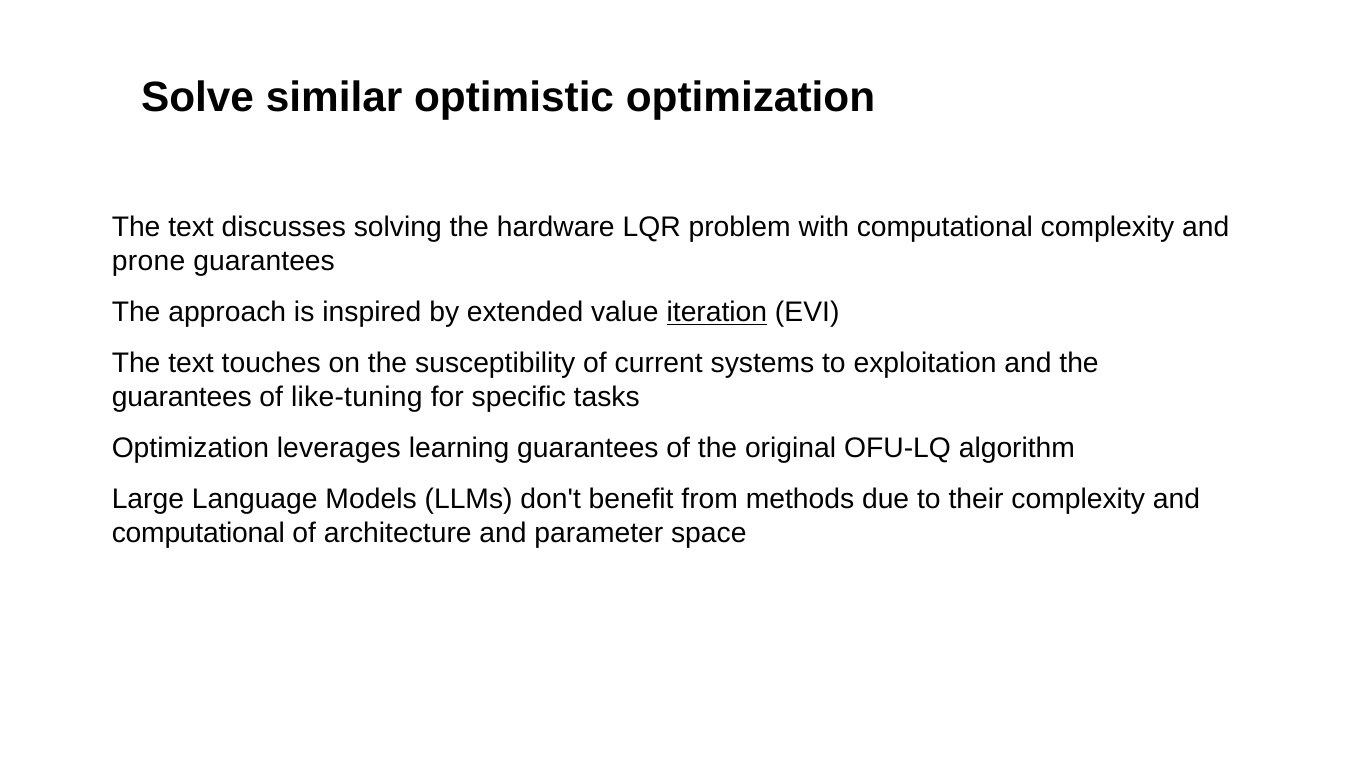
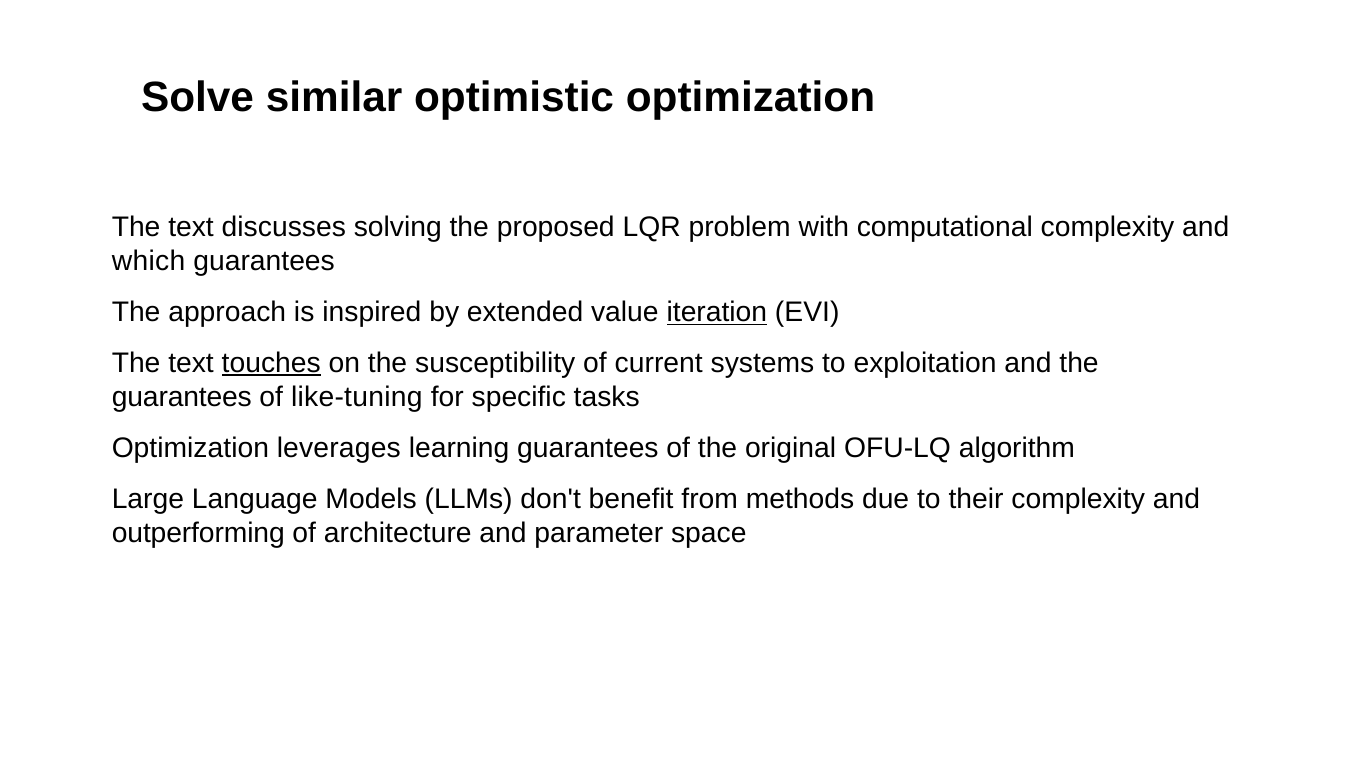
hardware: hardware -> proposed
prone: prone -> which
touches underline: none -> present
computational at (198, 533): computational -> outperforming
